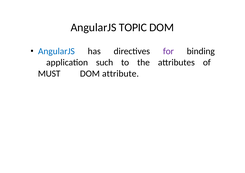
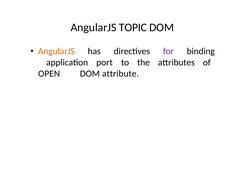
AngularJS at (56, 51) colour: blue -> orange
such: such -> port
MUST: MUST -> OPEN
